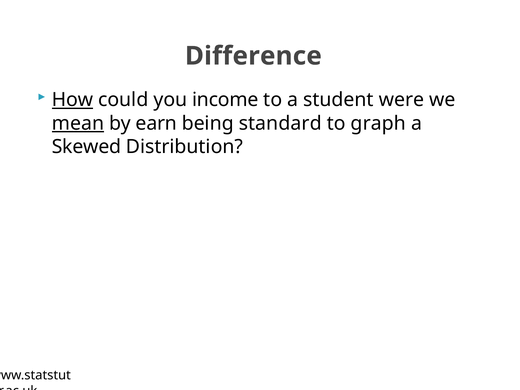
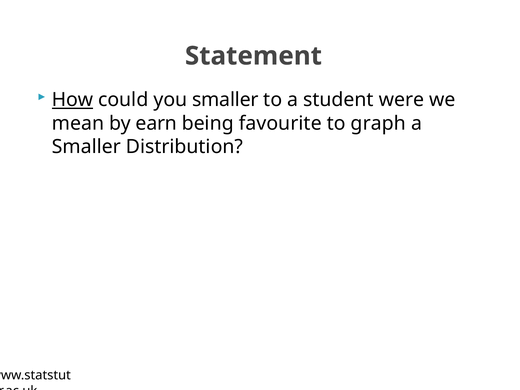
Difference: Difference -> Statement
you income: income -> smaller
mean underline: present -> none
standard: standard -> favourite
Skewed at (86, 147): Skewed -> Smaller
